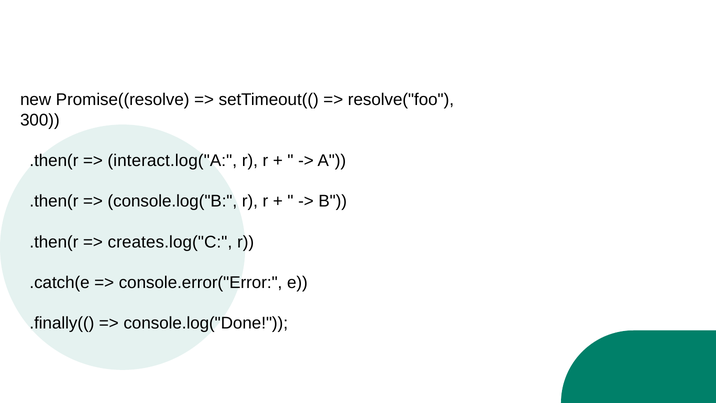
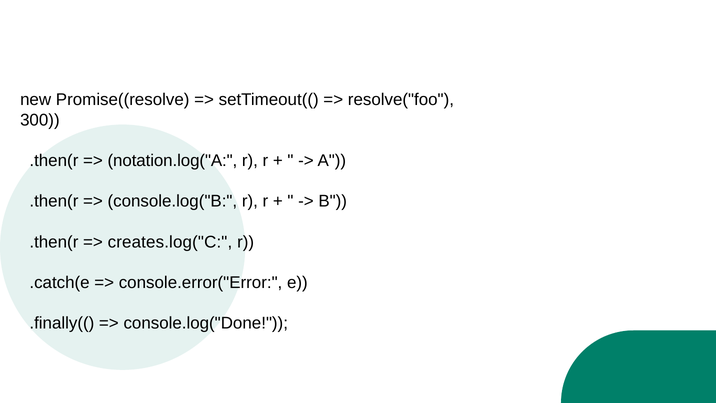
interact.log("A: interact.log("A -> notation.log("A
